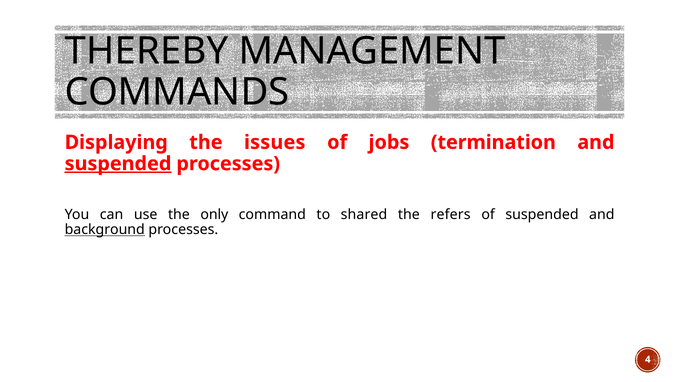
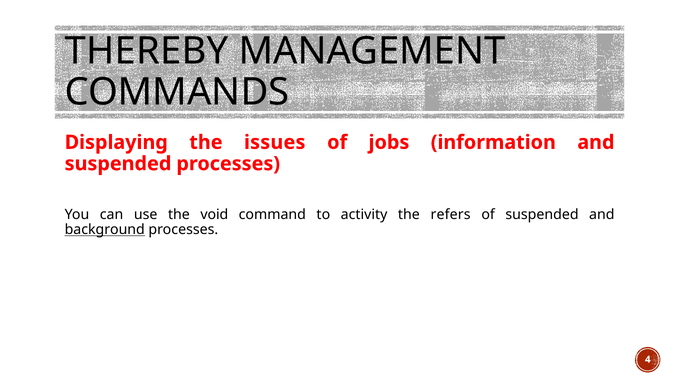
termination: termination -> information
suspended at (118, 164) underline: present -> none
only: only -> void
shared: shared -> activity
